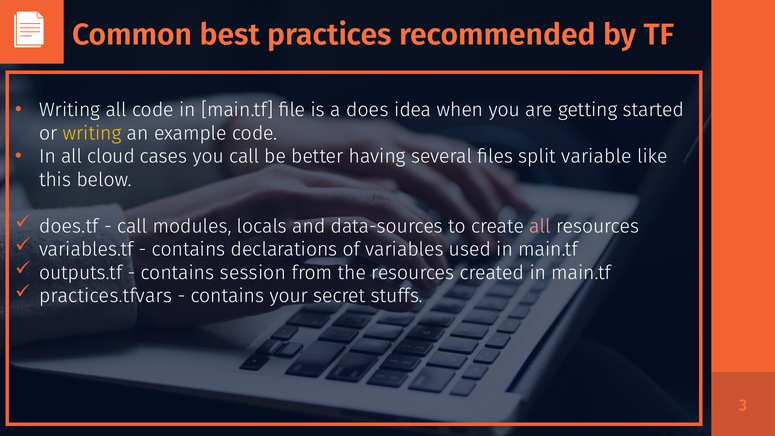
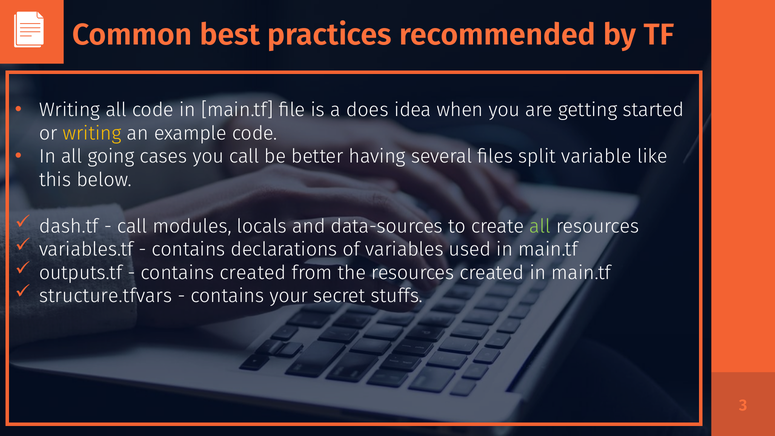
cloud: cloud -> going
does.tf: does.tf -> dash.tf
all at (540, 226) colour: pink -> light green
contains session: session -> created
practices.tfvars: practices.tfvars -> structure.tfvars
